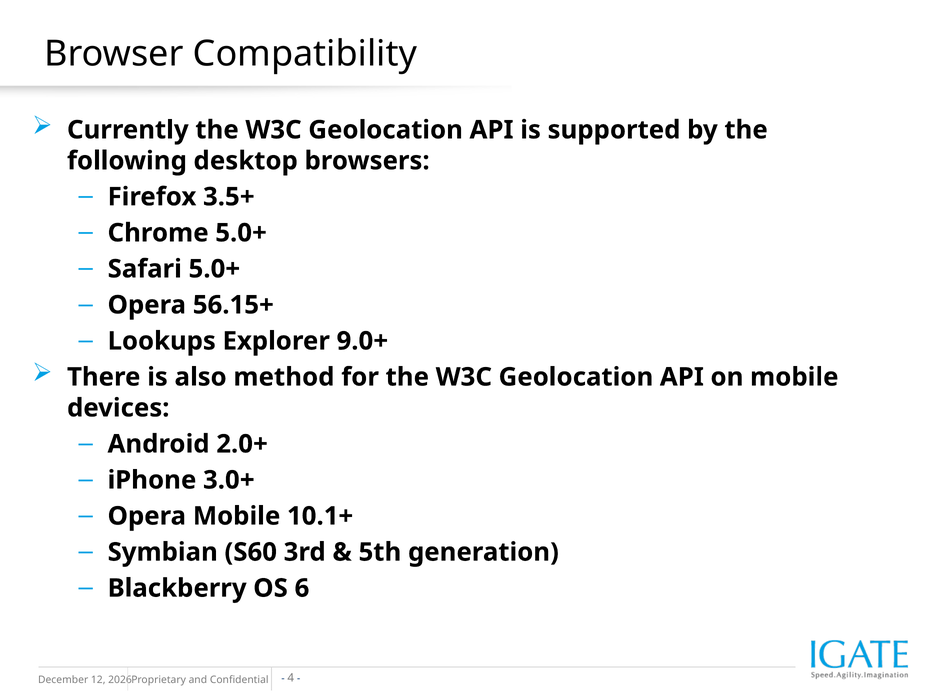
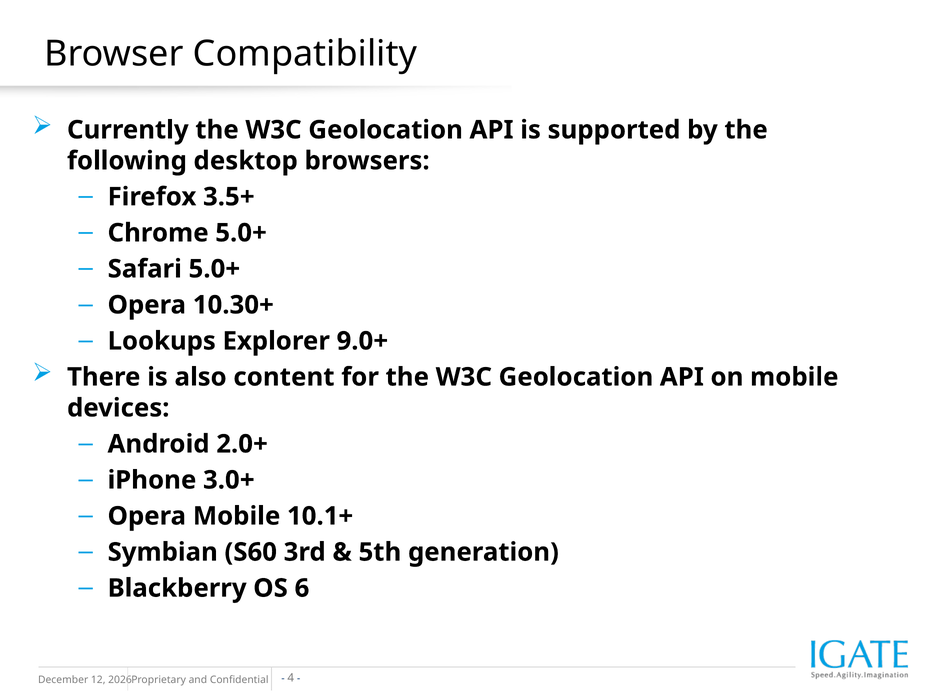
56.15+: 56.15+ -> 10.30+
method: method -> content
